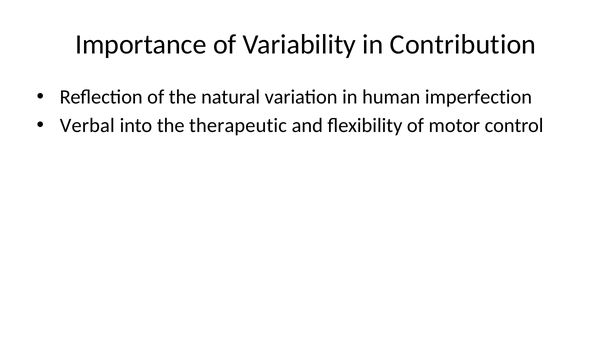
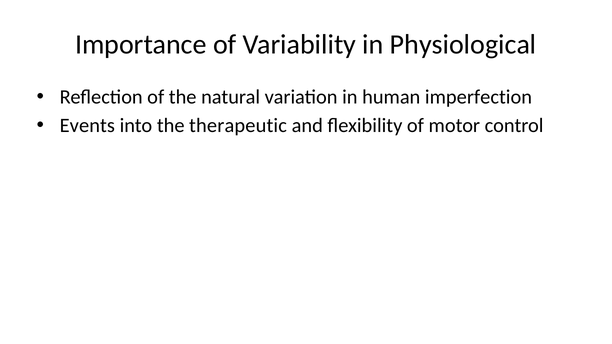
Contribution: Contribution -> Physiological
Verbal: Verbal -> Events
